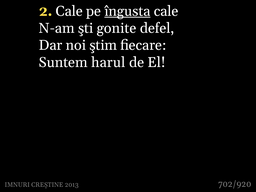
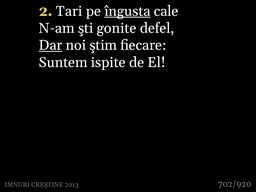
2 Cale: Cale -> Tari
Dar underline: none -> present
harul: harul -> ispite
